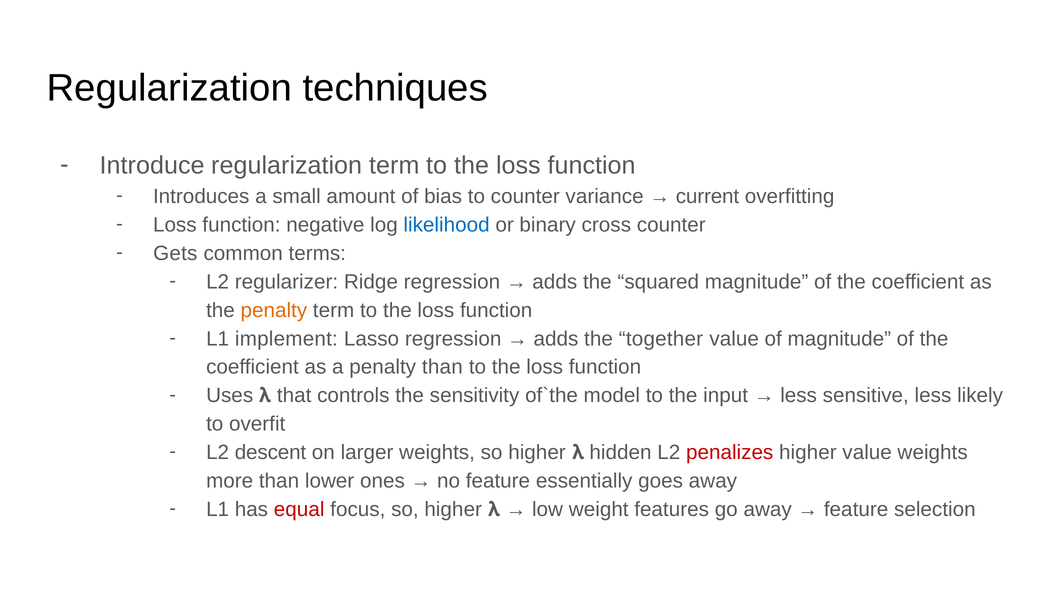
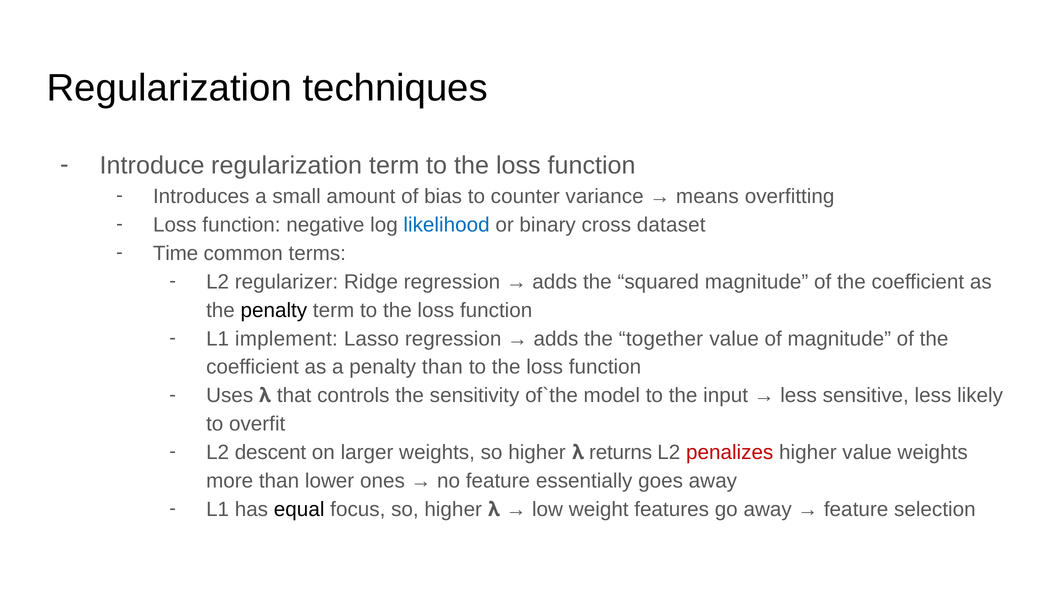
current: current -> means
cross counter: counter -> dataset
Gets: Gets -> Time
penalty at (274, 310) colour: orange -> black
hidden: hidden -> returns
equal colour: red -> black
